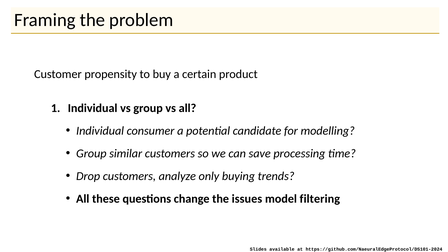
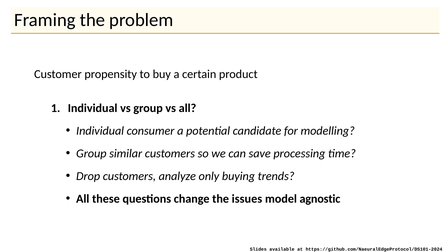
filtering: filtering -> agnostic
